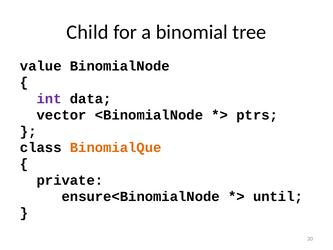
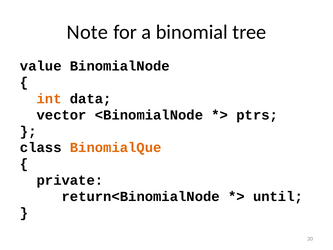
Child: Child -> Note
int colour: purple -> orange
ensure<BinomialNode: ensure<BinomialNode -> return<BinomialNode
